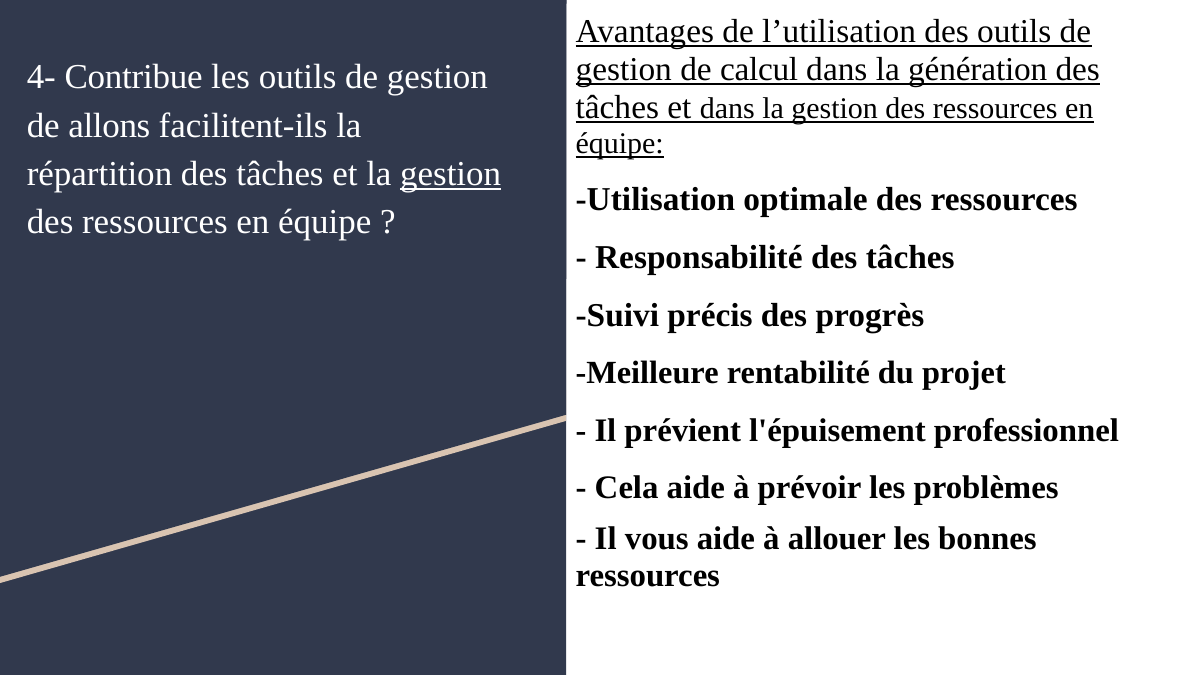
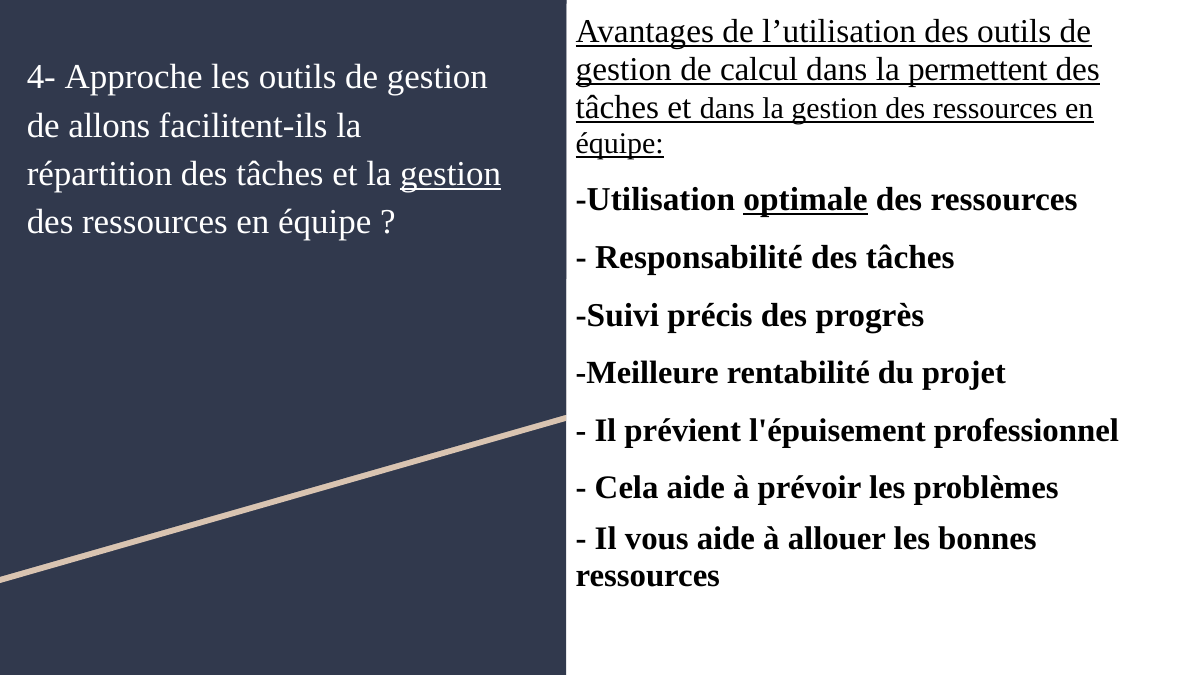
génération: génération -> permettent
Contribue: Contribue -> Approche
optimale underline: none -> present
